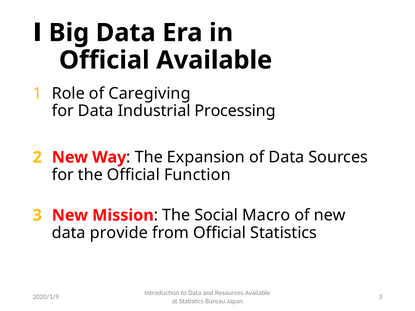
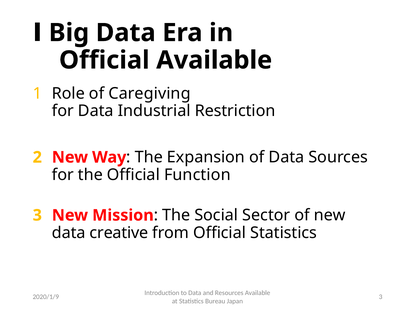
Processing: Processing -> Restriction
Macro: Macro -> Sector
provide: provide -> creative
